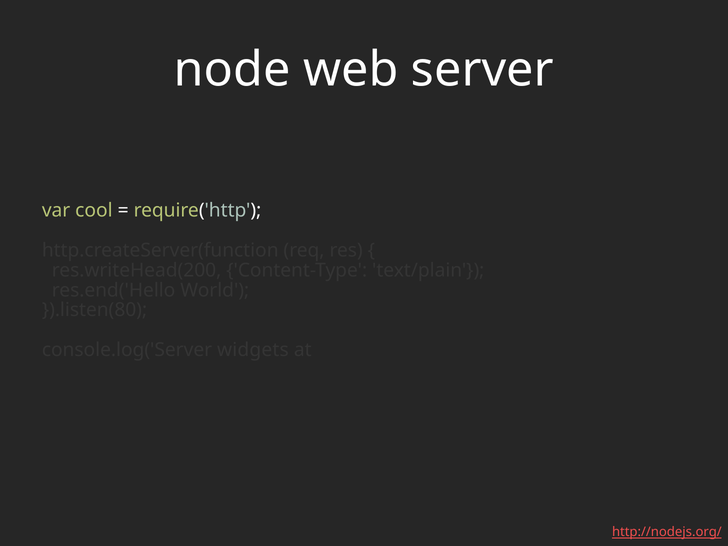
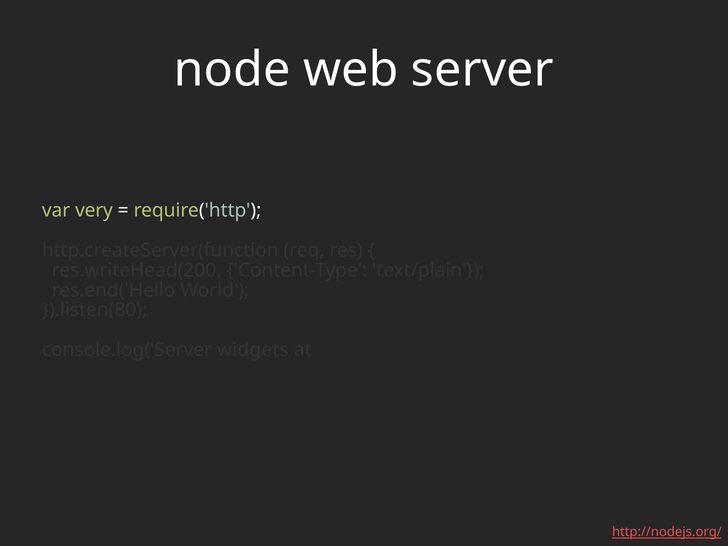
cool: cool -> very
